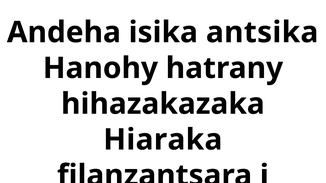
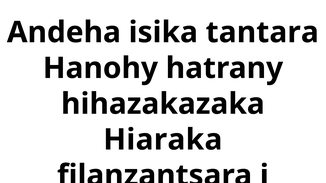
antsika: antsika -> tantara
